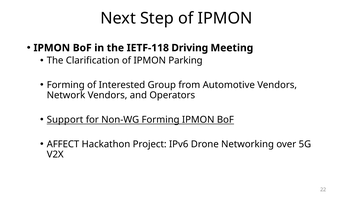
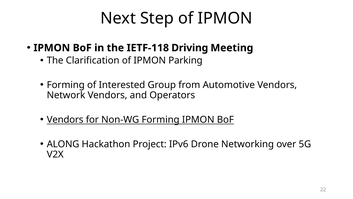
Support at (65, 119): Support -> Vendors
AFFECT: AFFECT -> ALONG
